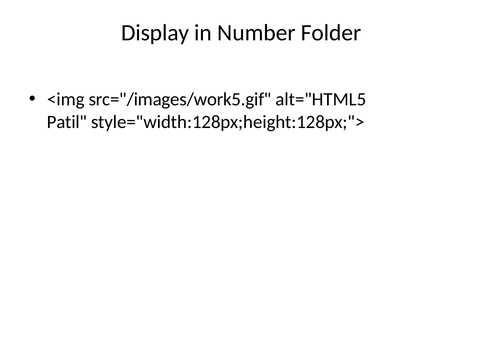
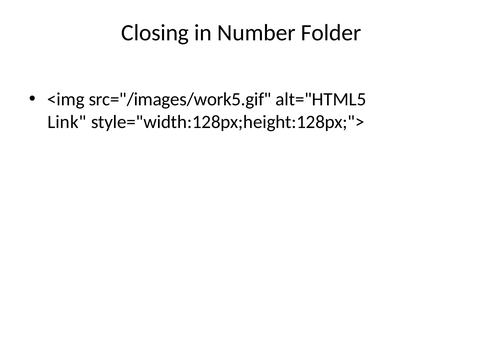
Display: Display -> Closing
Patil: Patil -> Link
